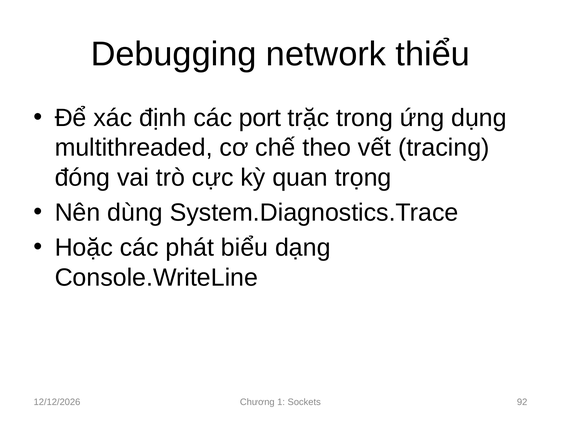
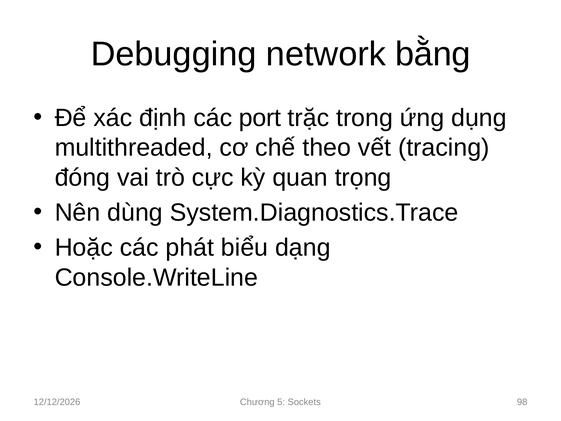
thiểu: thiểu -> bằng
1: 1 -> 5
92: 92 -> 98
